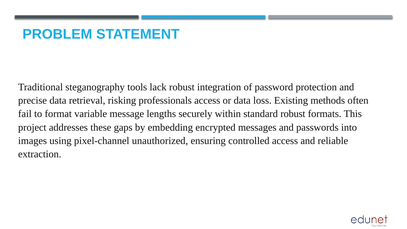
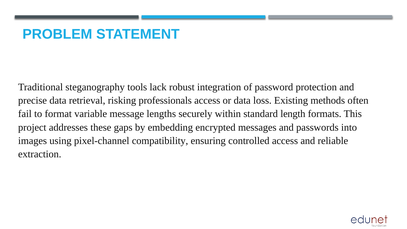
standard robust: robust -> length
unauthorized: unauthorized -> compatibility
